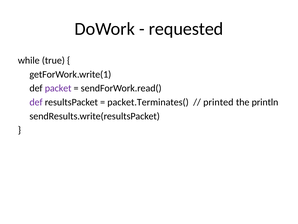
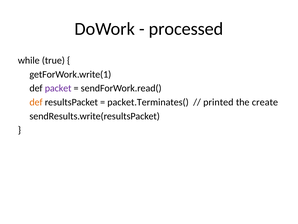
requested: requested -> processed
def at (36, 102) colour: purple -> orange
println: println -> create
